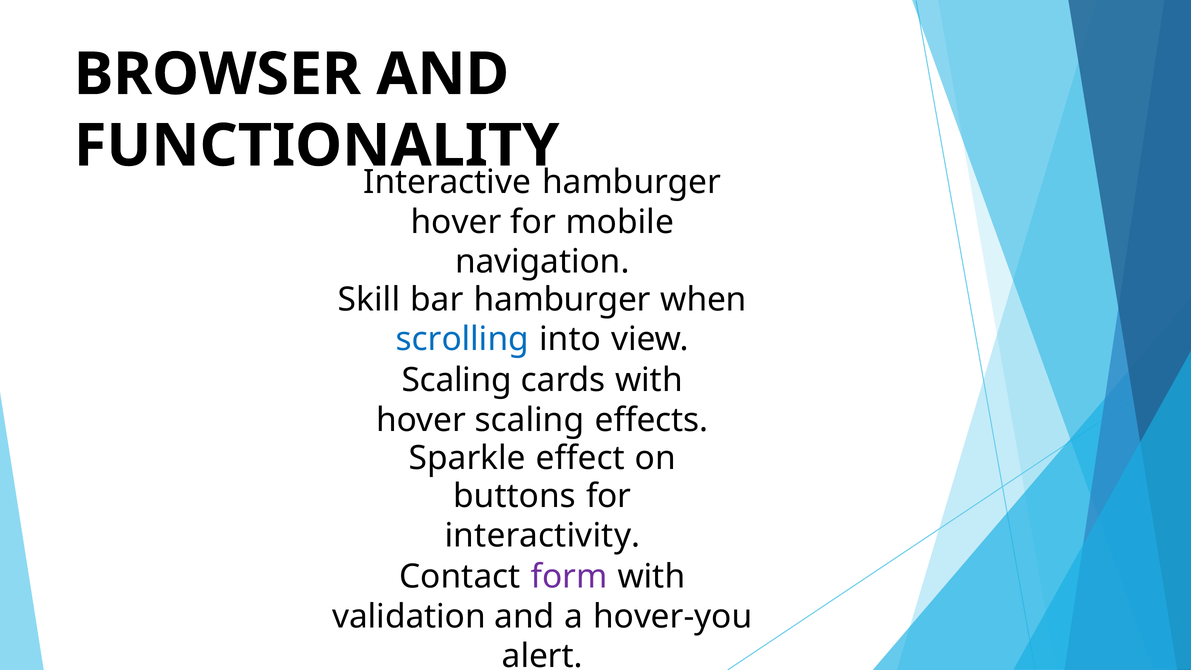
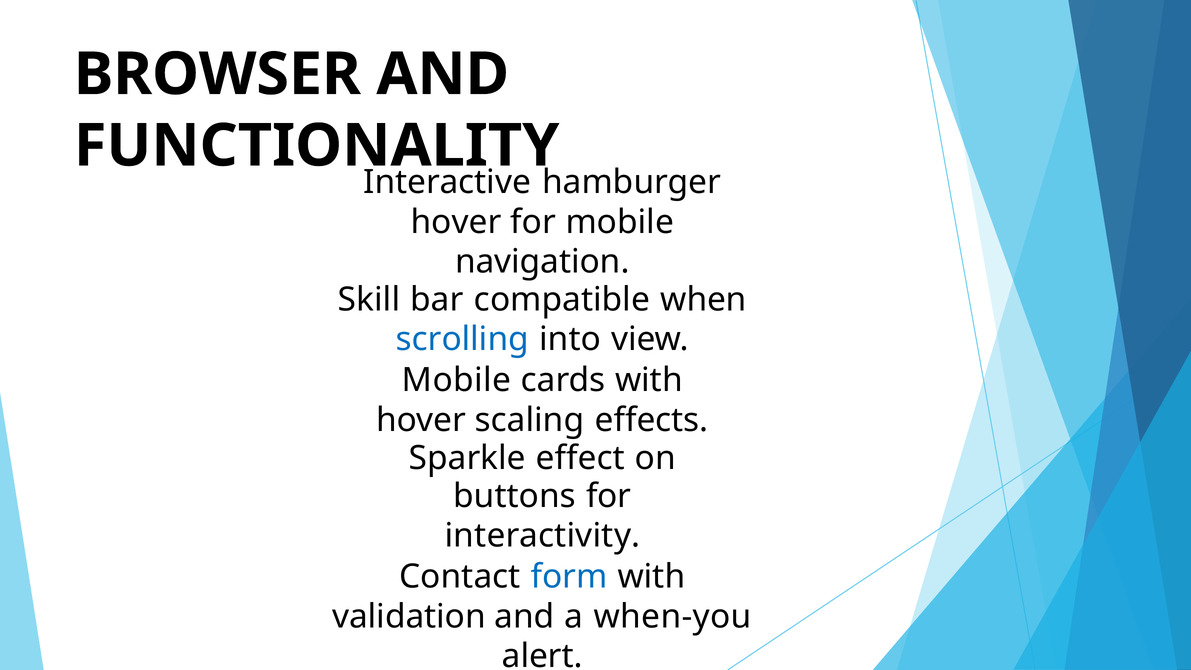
bar hamburger: hamburger -> compatible
Scaling at (457, 380): Scaling -> Mobile
form colour: purple -> blue
hover-you: hover-you -> when-you
